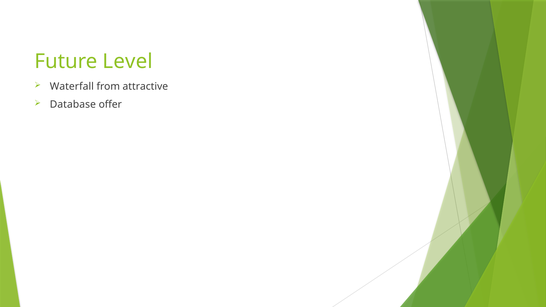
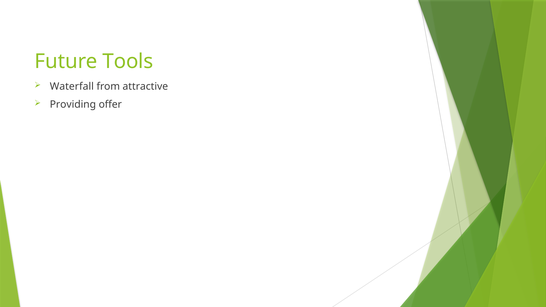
Level: Level -> Tools
Database: Database -> Providing
